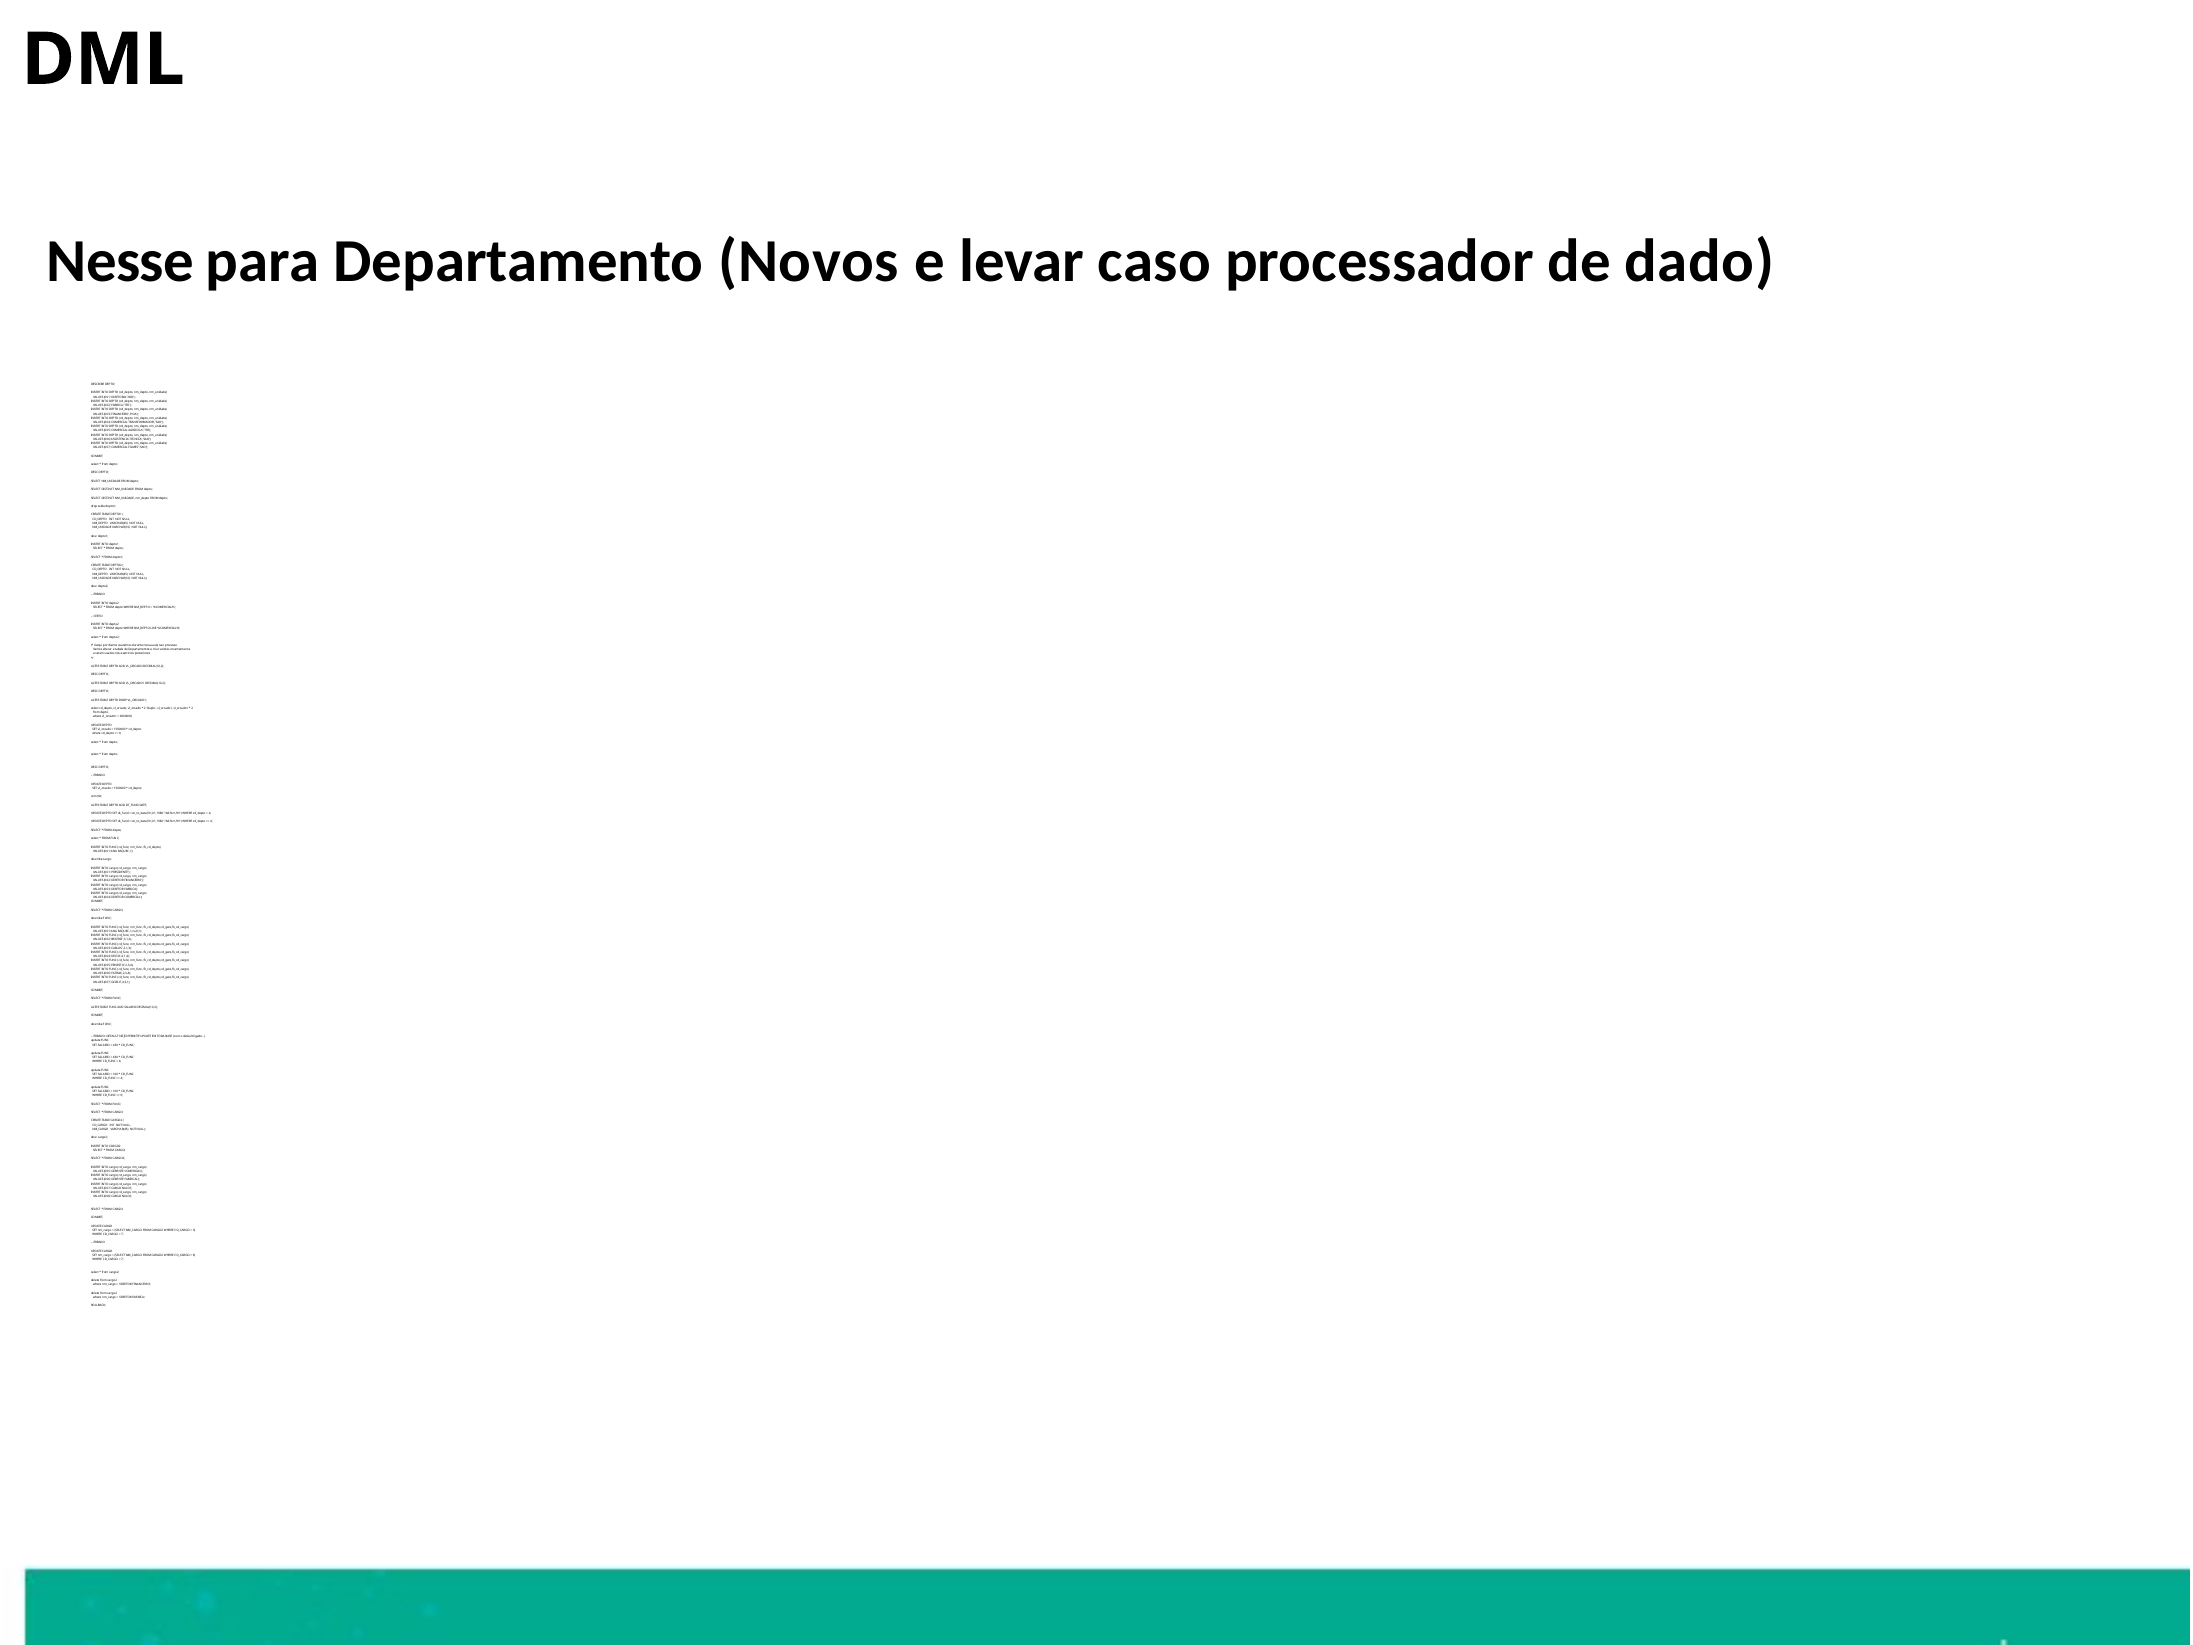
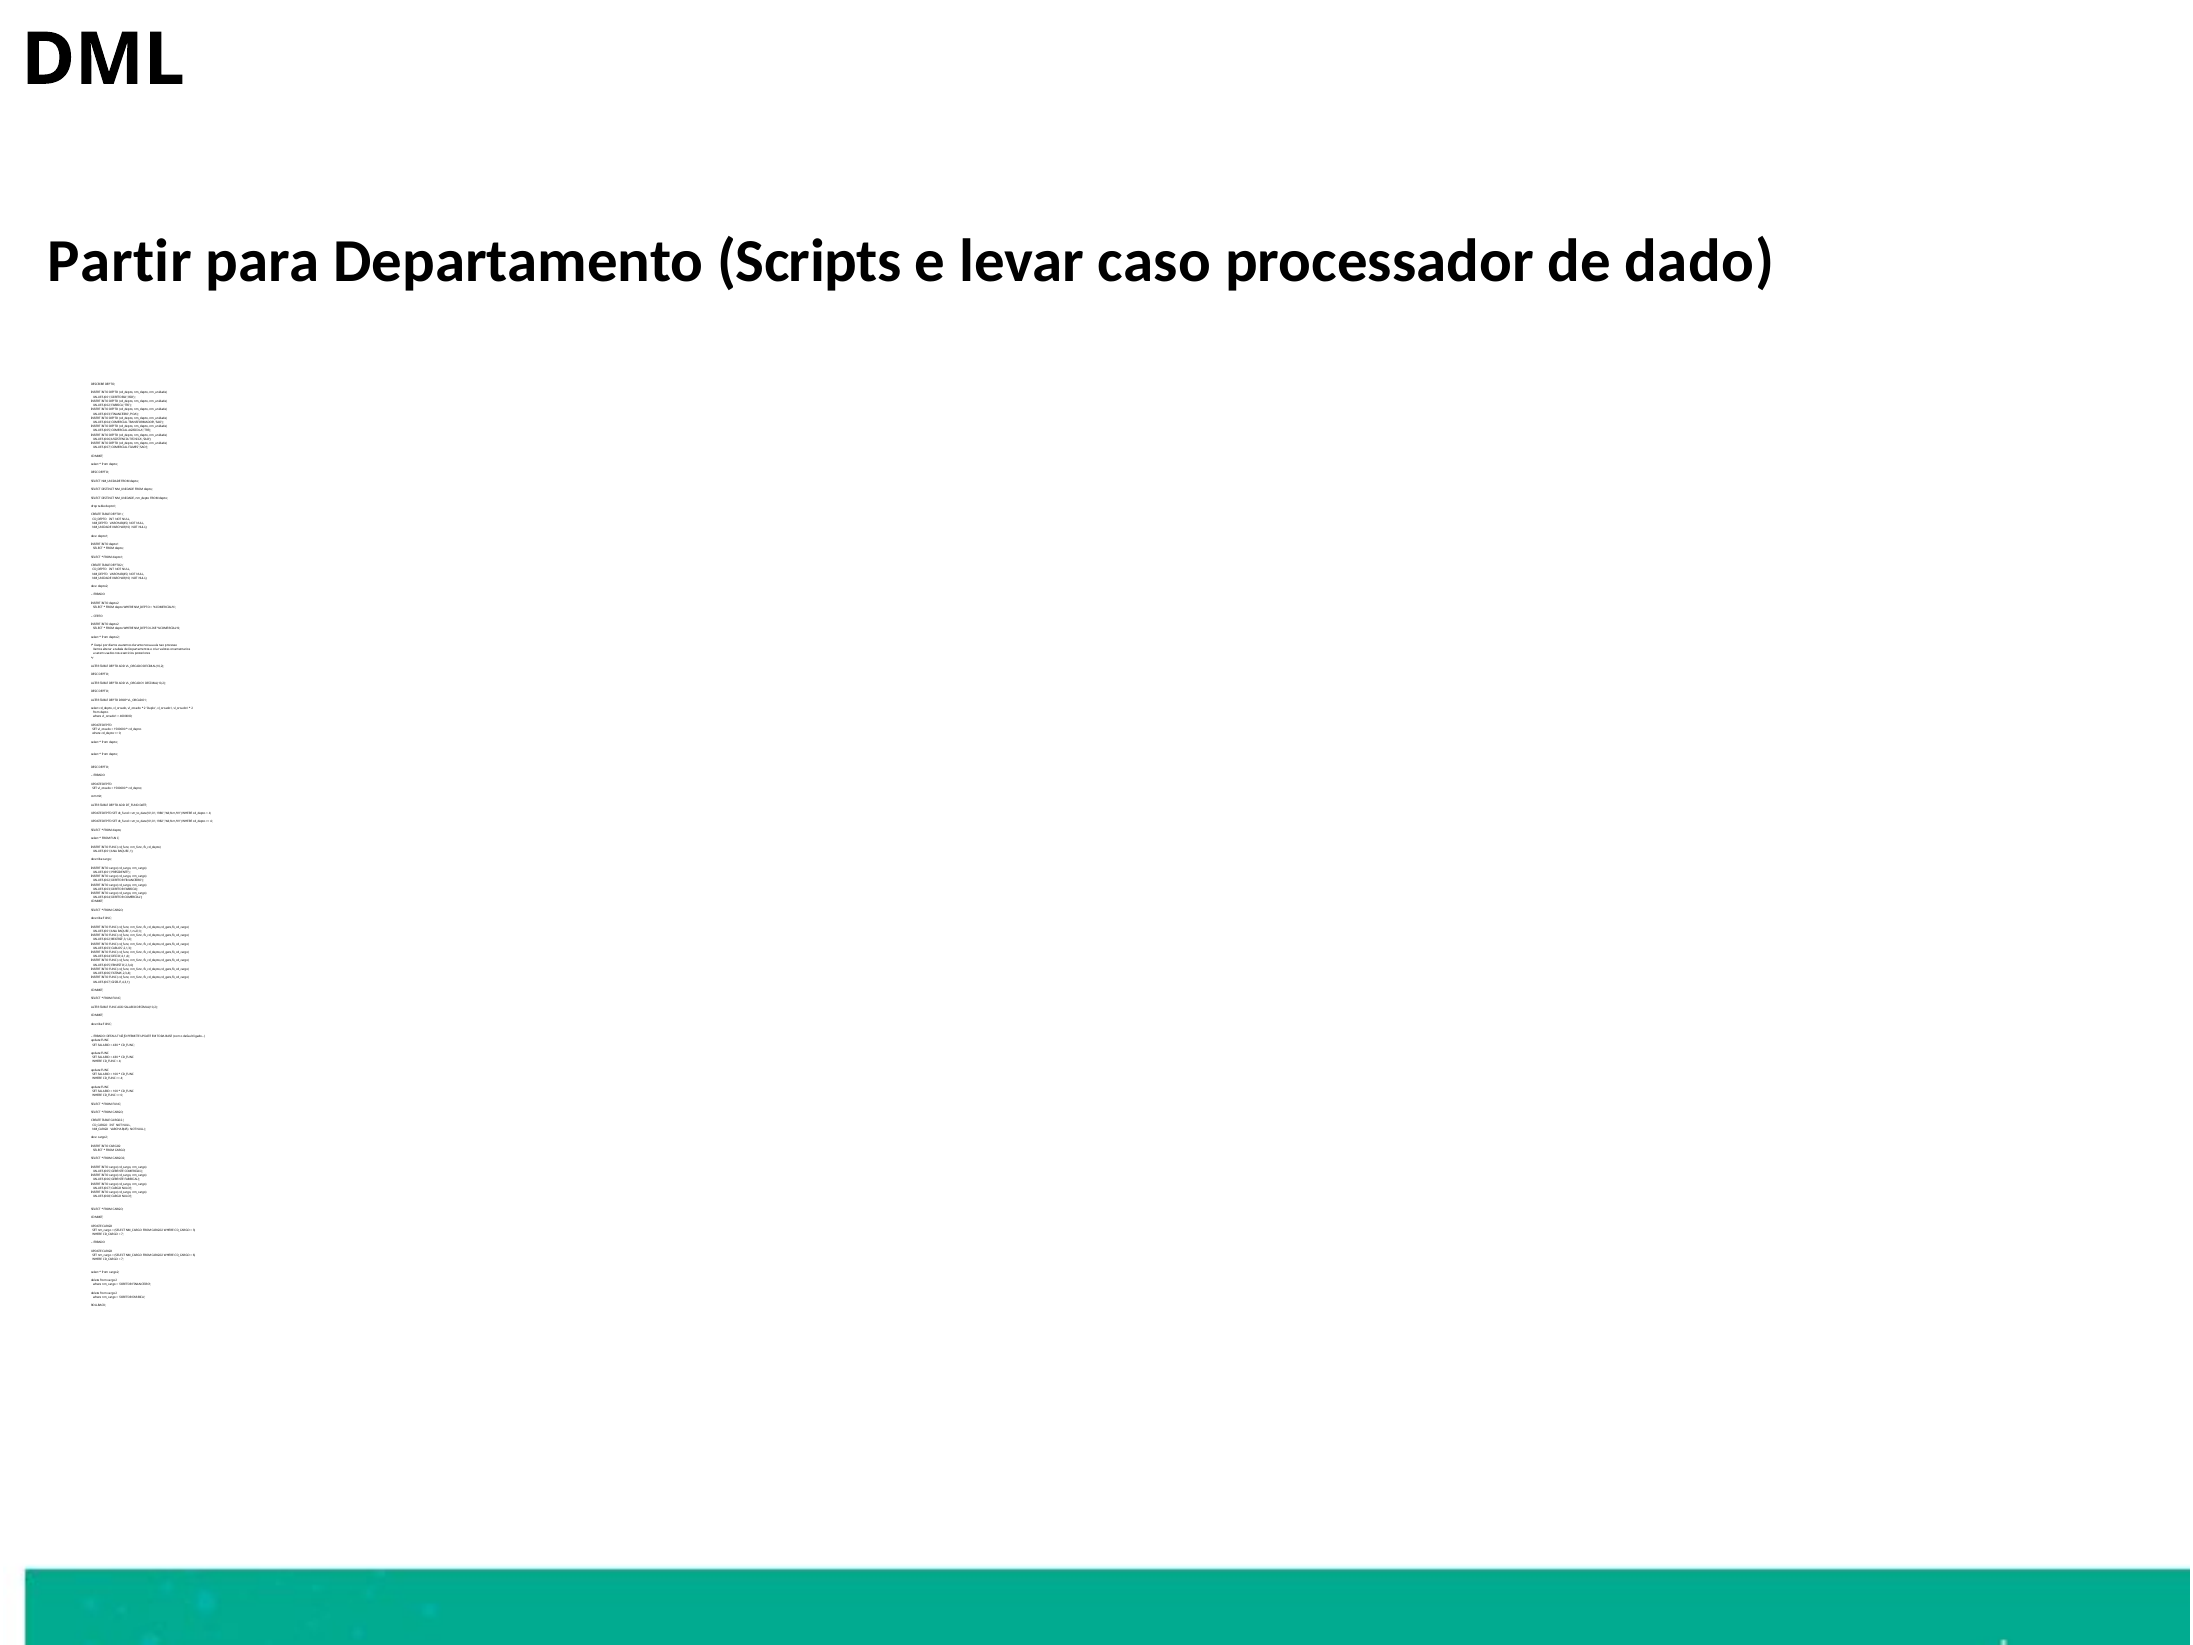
Nesse: Nesse -> Partir
Novos: Novos -> Scripts
